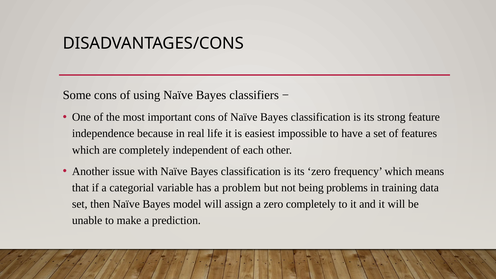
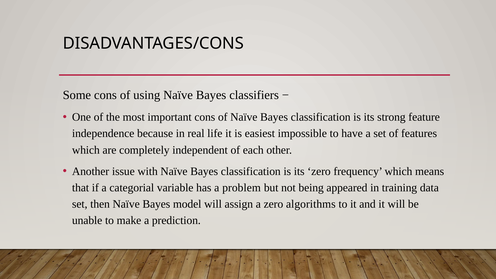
problems: problems -> appeared
zero completely: completely -> algorithms
